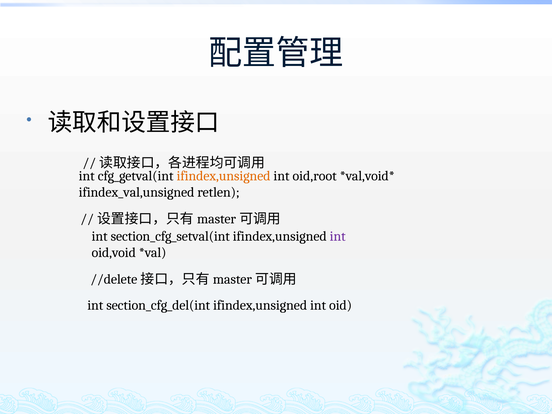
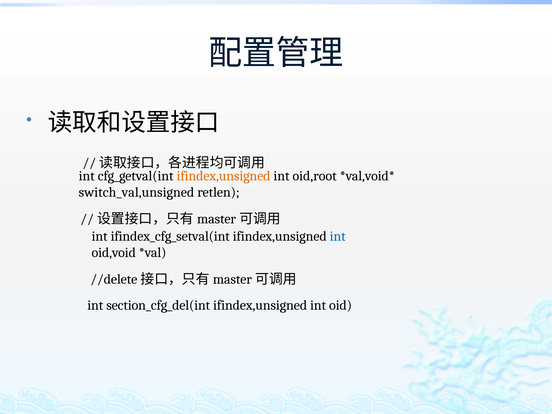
ifindex_val,unsigned: ifindex_val,unsigned -> switch_val,unsigned
section_cfg_setval(int: section_cfg_setval(int -> ifindex_cfg_setval(int
int at (338, 236) colour: purple -> blue
